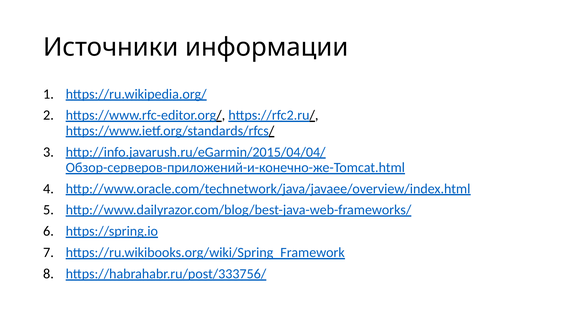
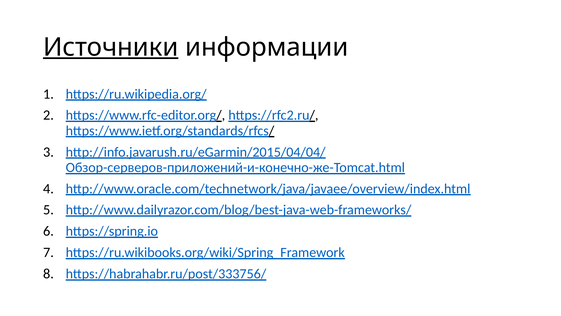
Источники underline: none -> present
